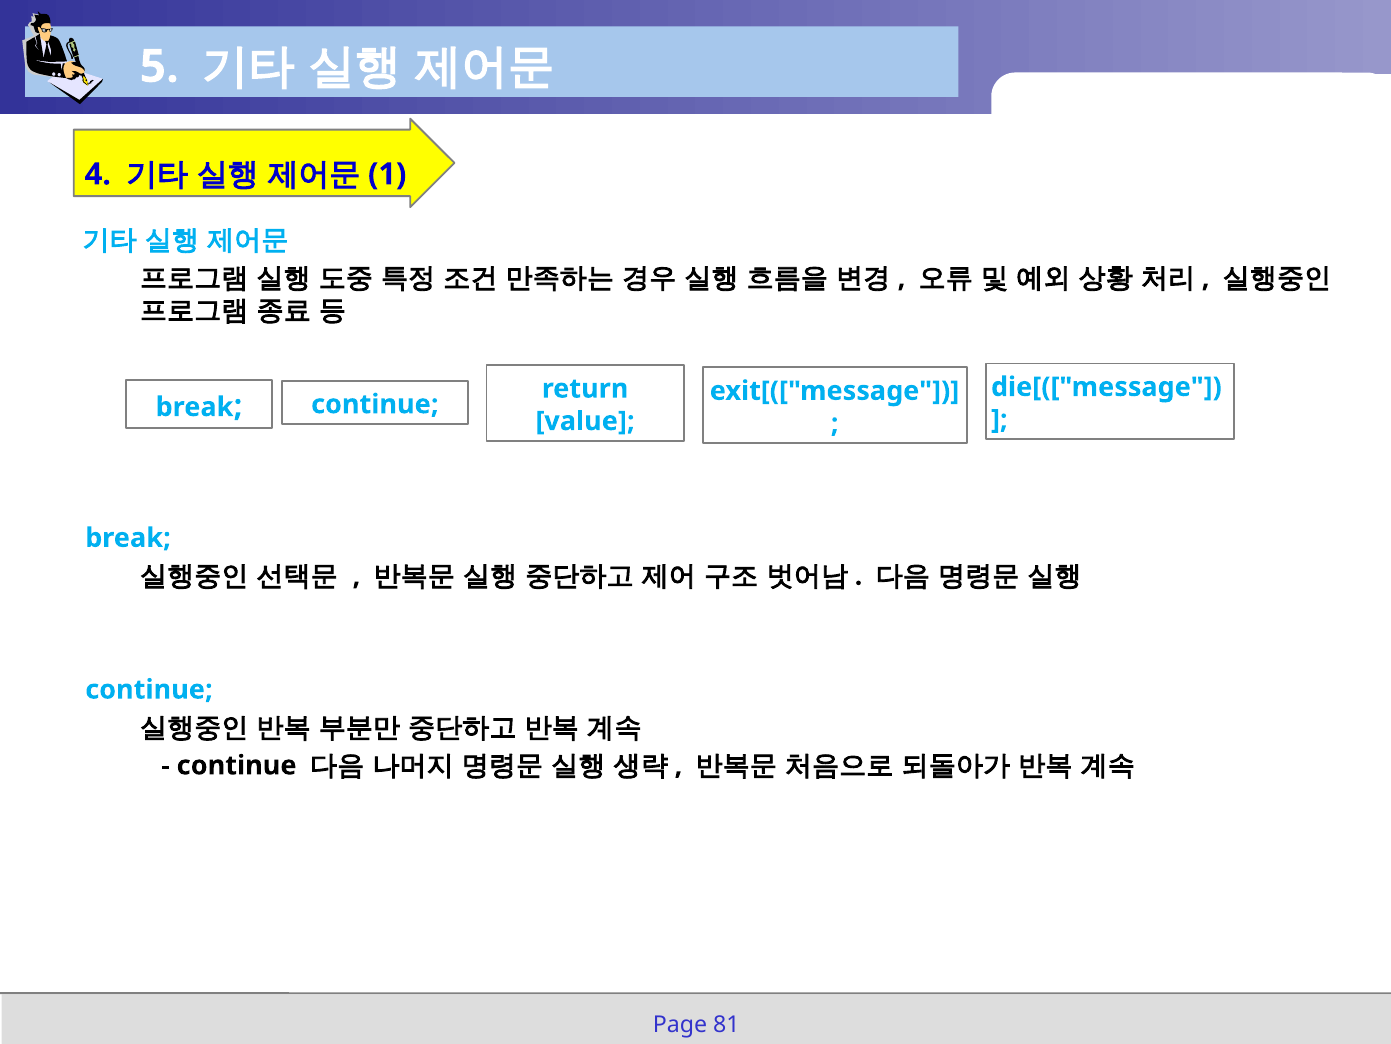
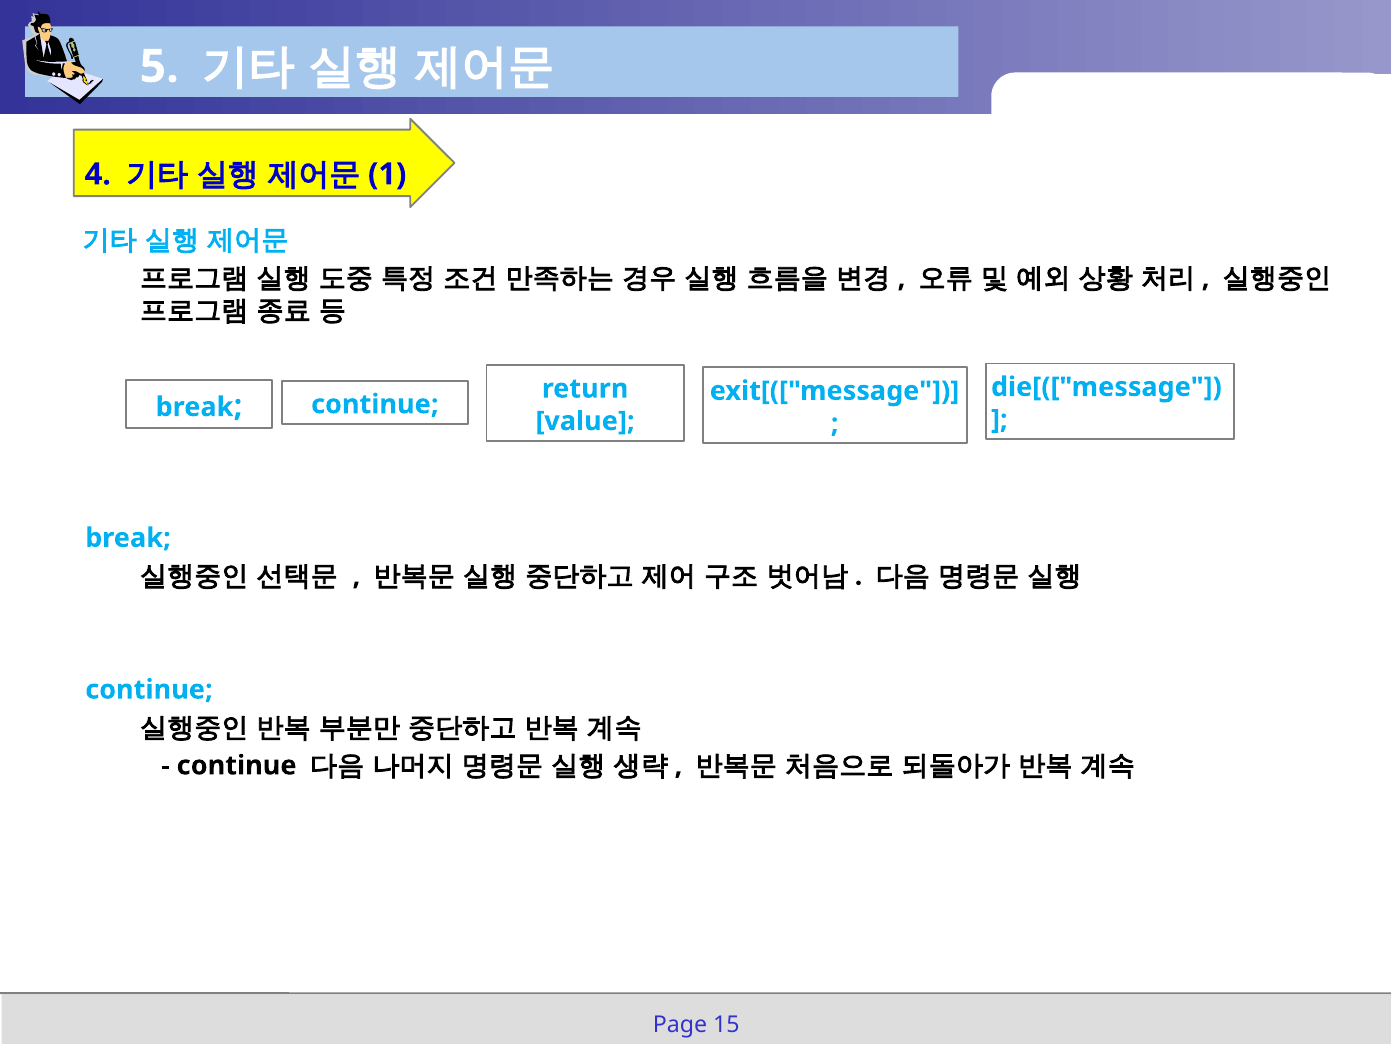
81: 81 -> 15
